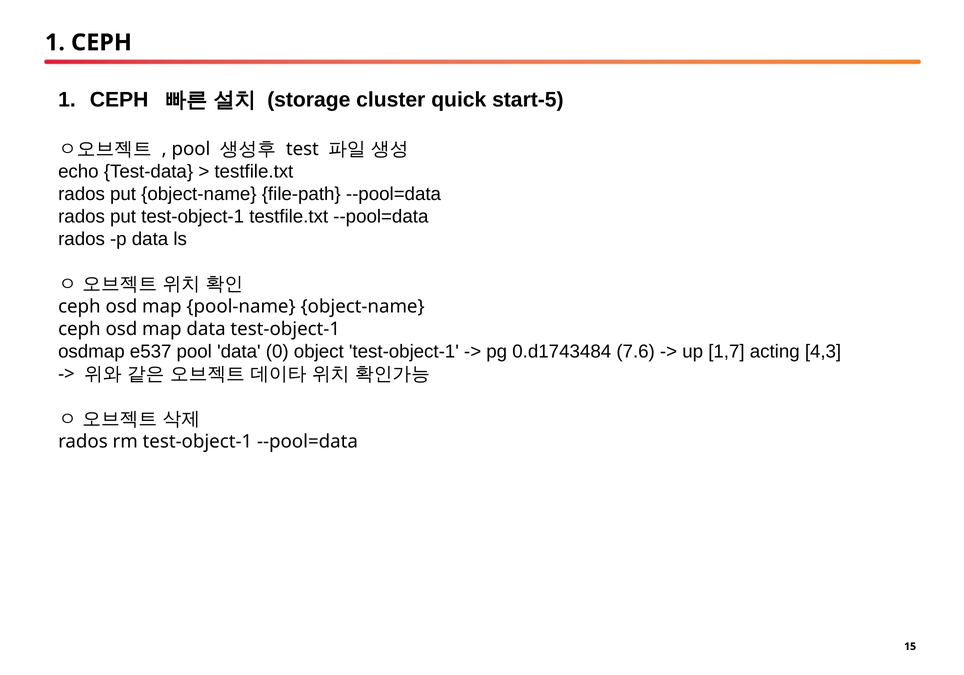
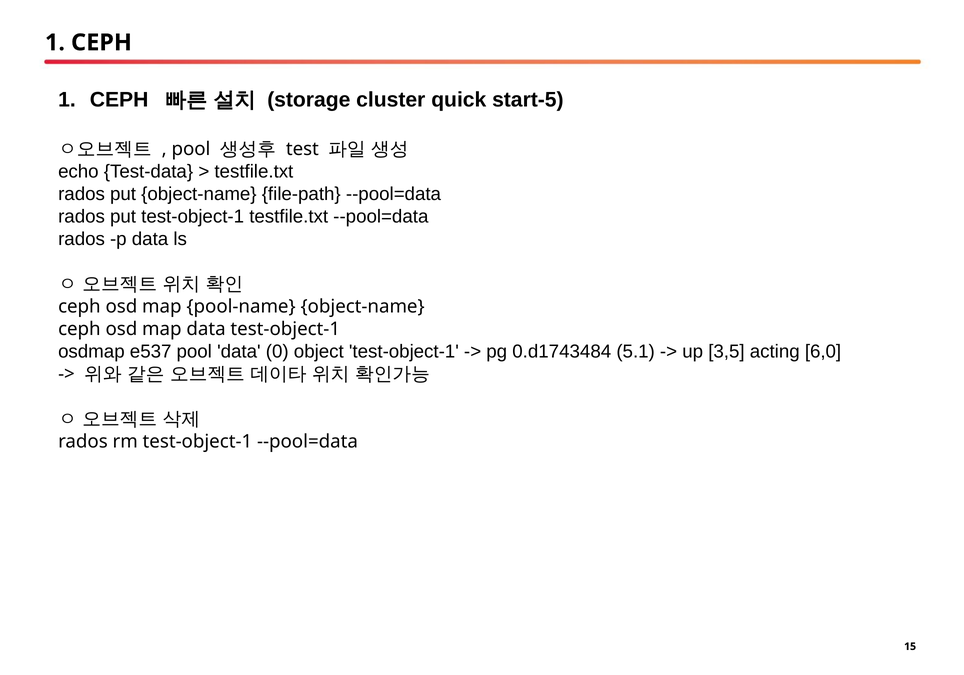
7.6: 7.6 -> 5.1
1,7: 1,7 -> 3,5
4,3: 4,3 -> 6,0
